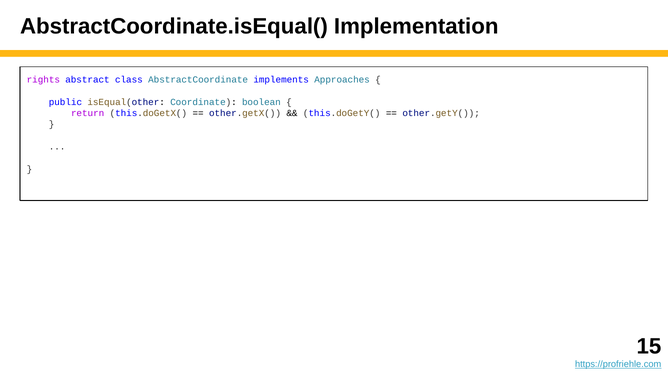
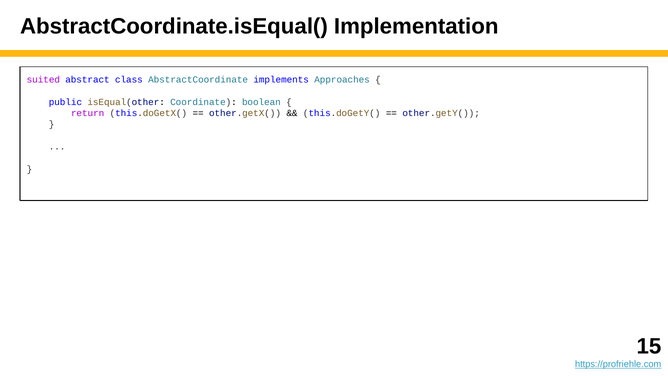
rights: rights -> suited
